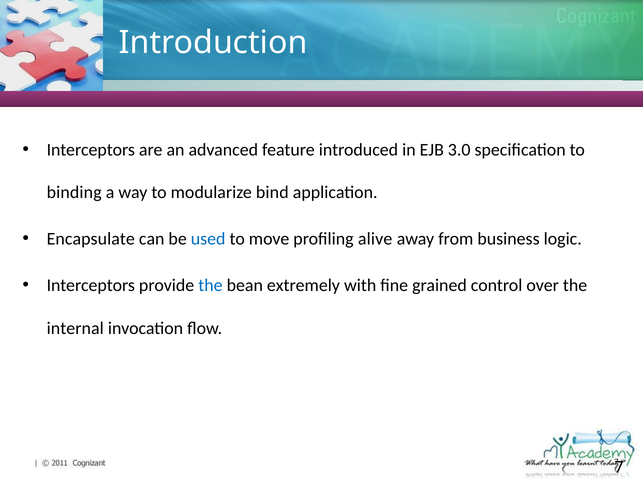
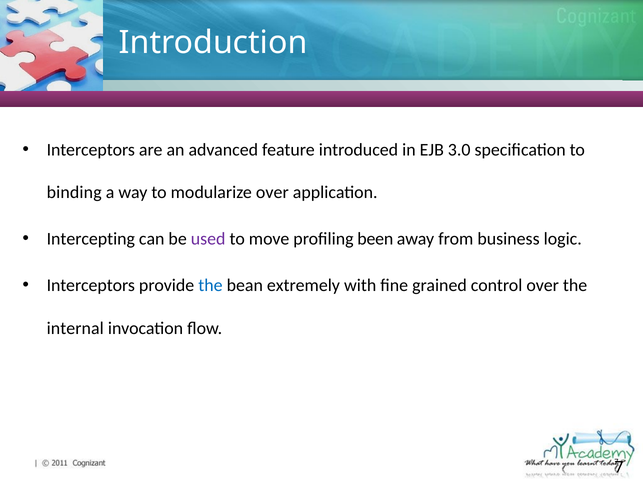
modularize bind: bind -> over
Encapsulate: Encapsulate -> Intercepting
used colour: blue -> purple
alive: alive -> been
